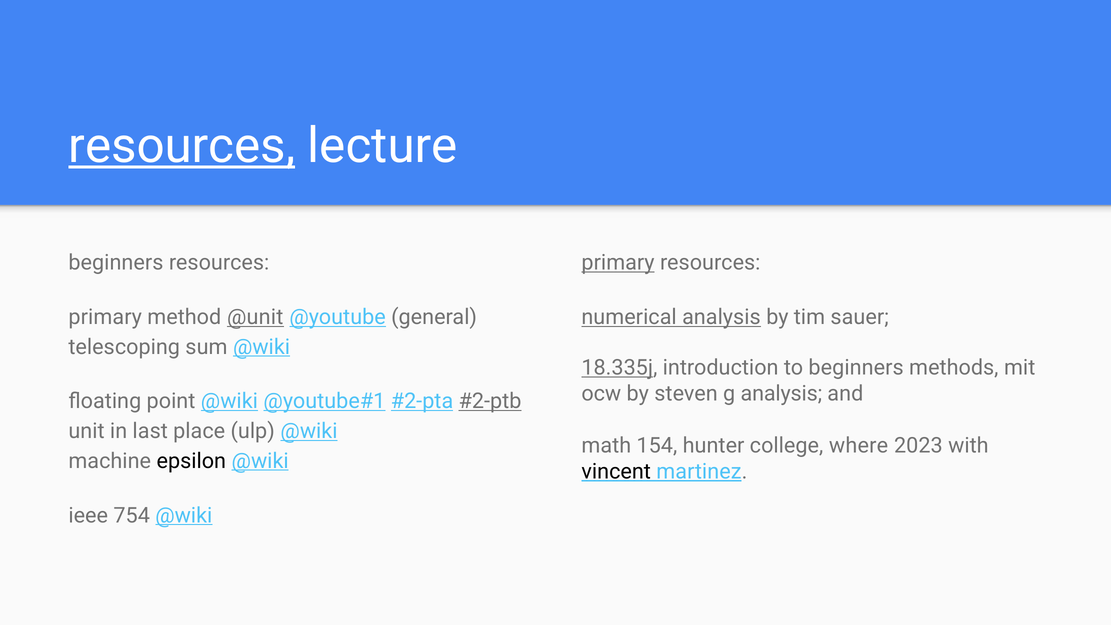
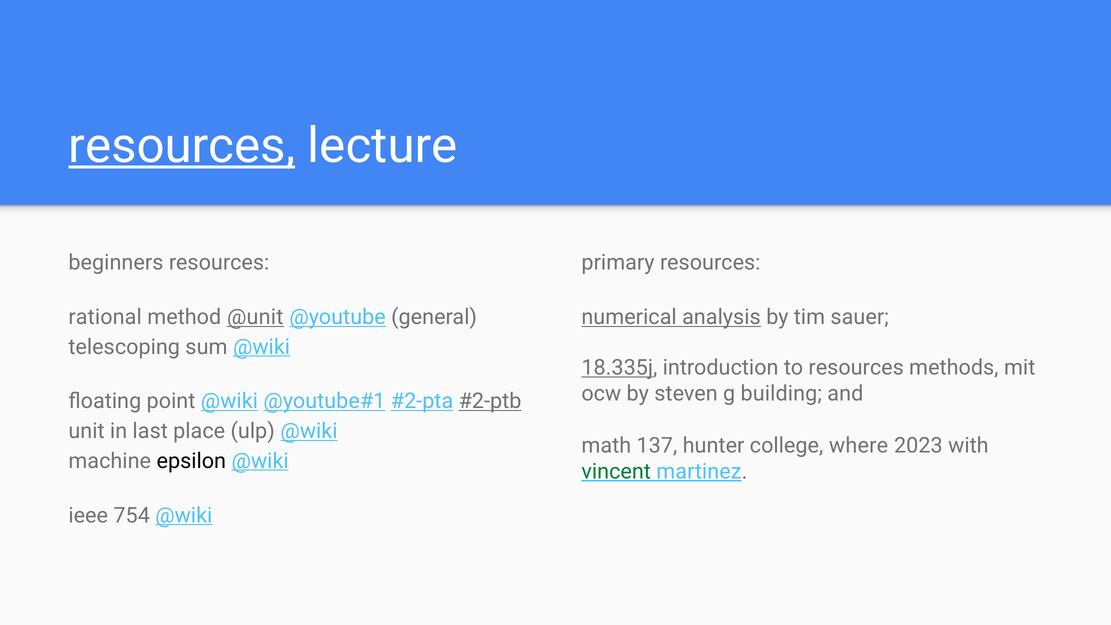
primary at (618, 263) underline: present -> none
primary at (105, 317): primary -> rational
to beginners: beginners -> resources
g analysis: analysis -> building
154: 154 -> 137
vincent colour: black -> green
